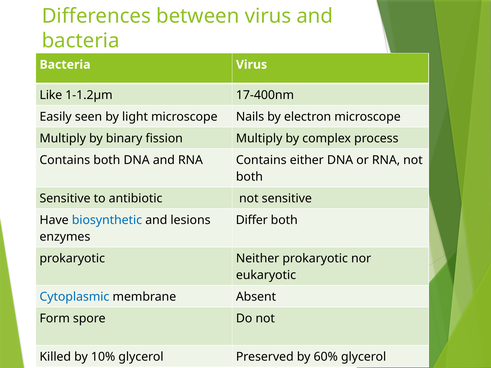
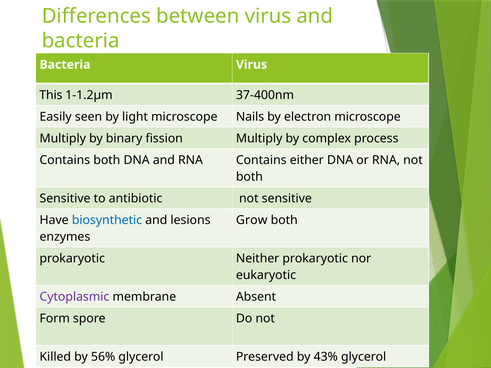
Like: Like -> This
17-400nm: 17-400nm -> 37-400nm
Differ: Differ -> Grow
Cytoplasmic colour: blue -> purple
10%: 10% -> 56%
60%: 60% -> 43%
